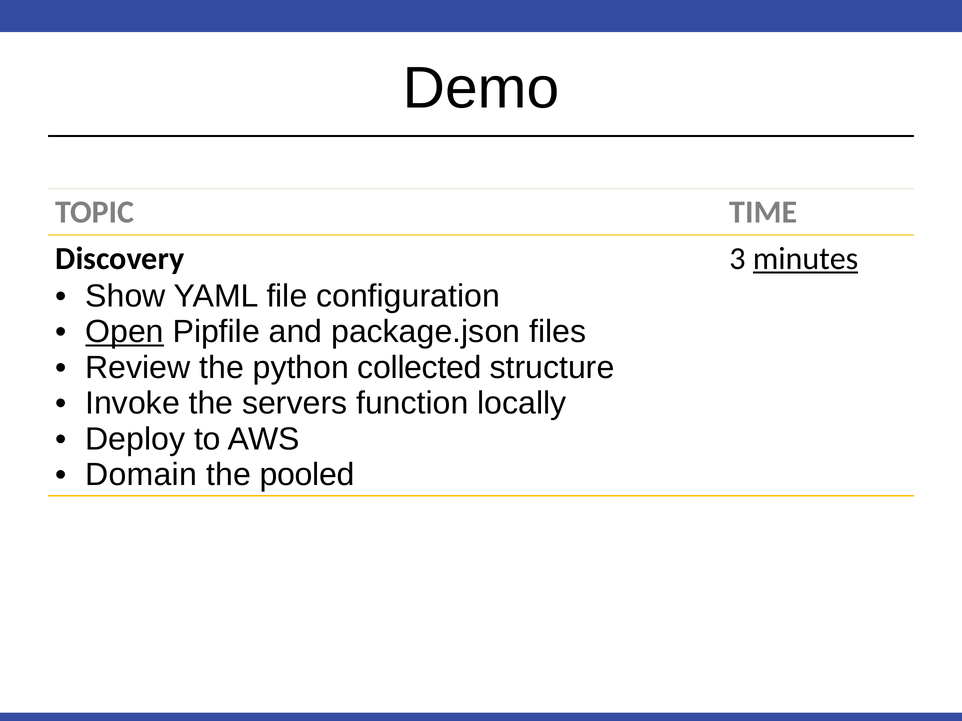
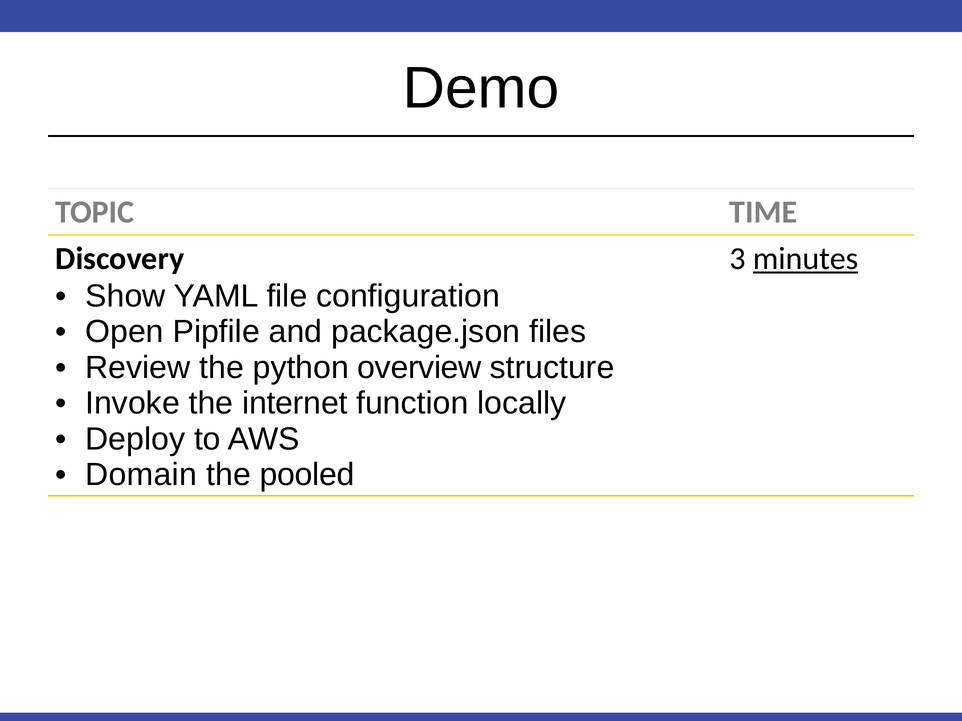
Open underline: present -> none
collected: collected -> overview
servers: servers -> internet
